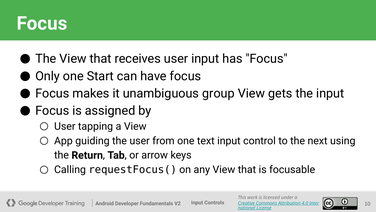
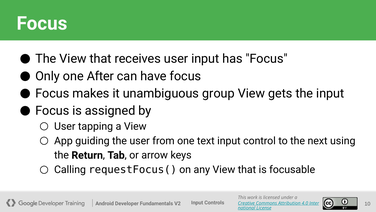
Start: Start -> After
